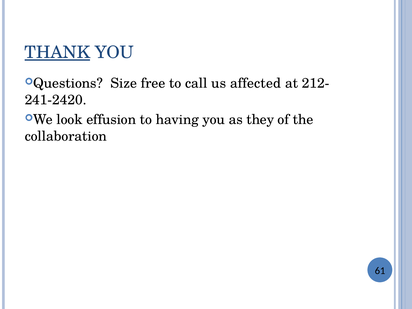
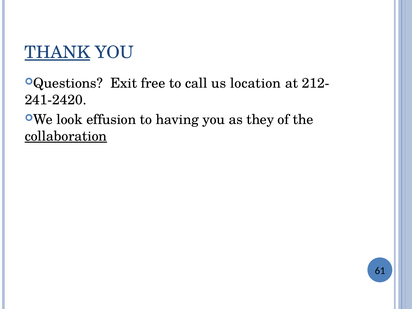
Size: Size -> Exit
affected: affected -> location
collaboration underline: none -> present
